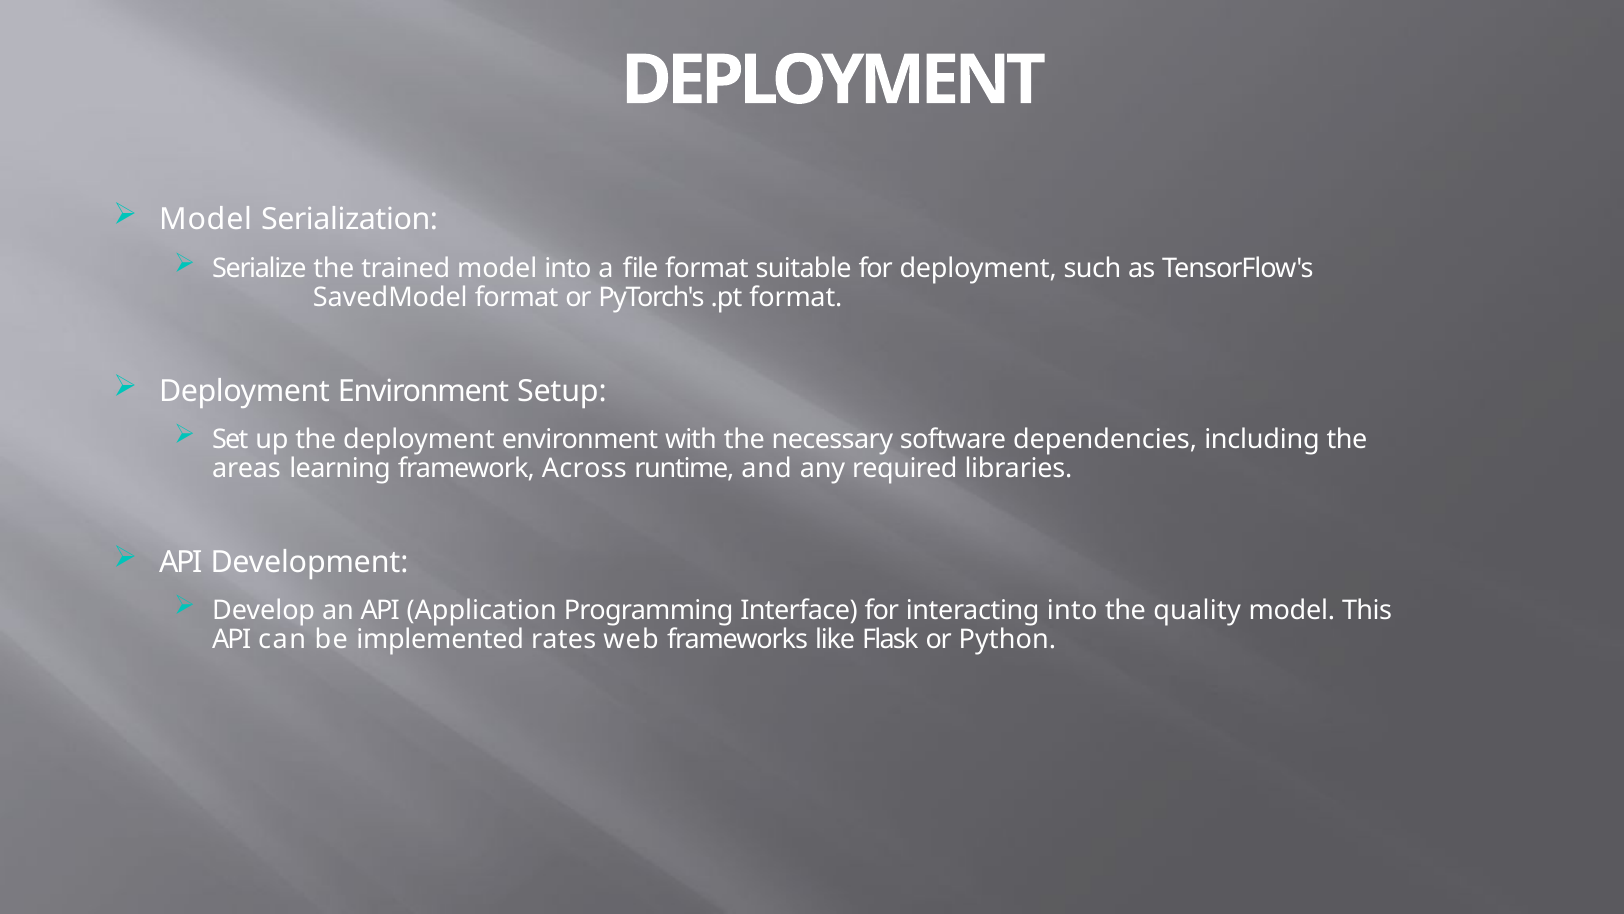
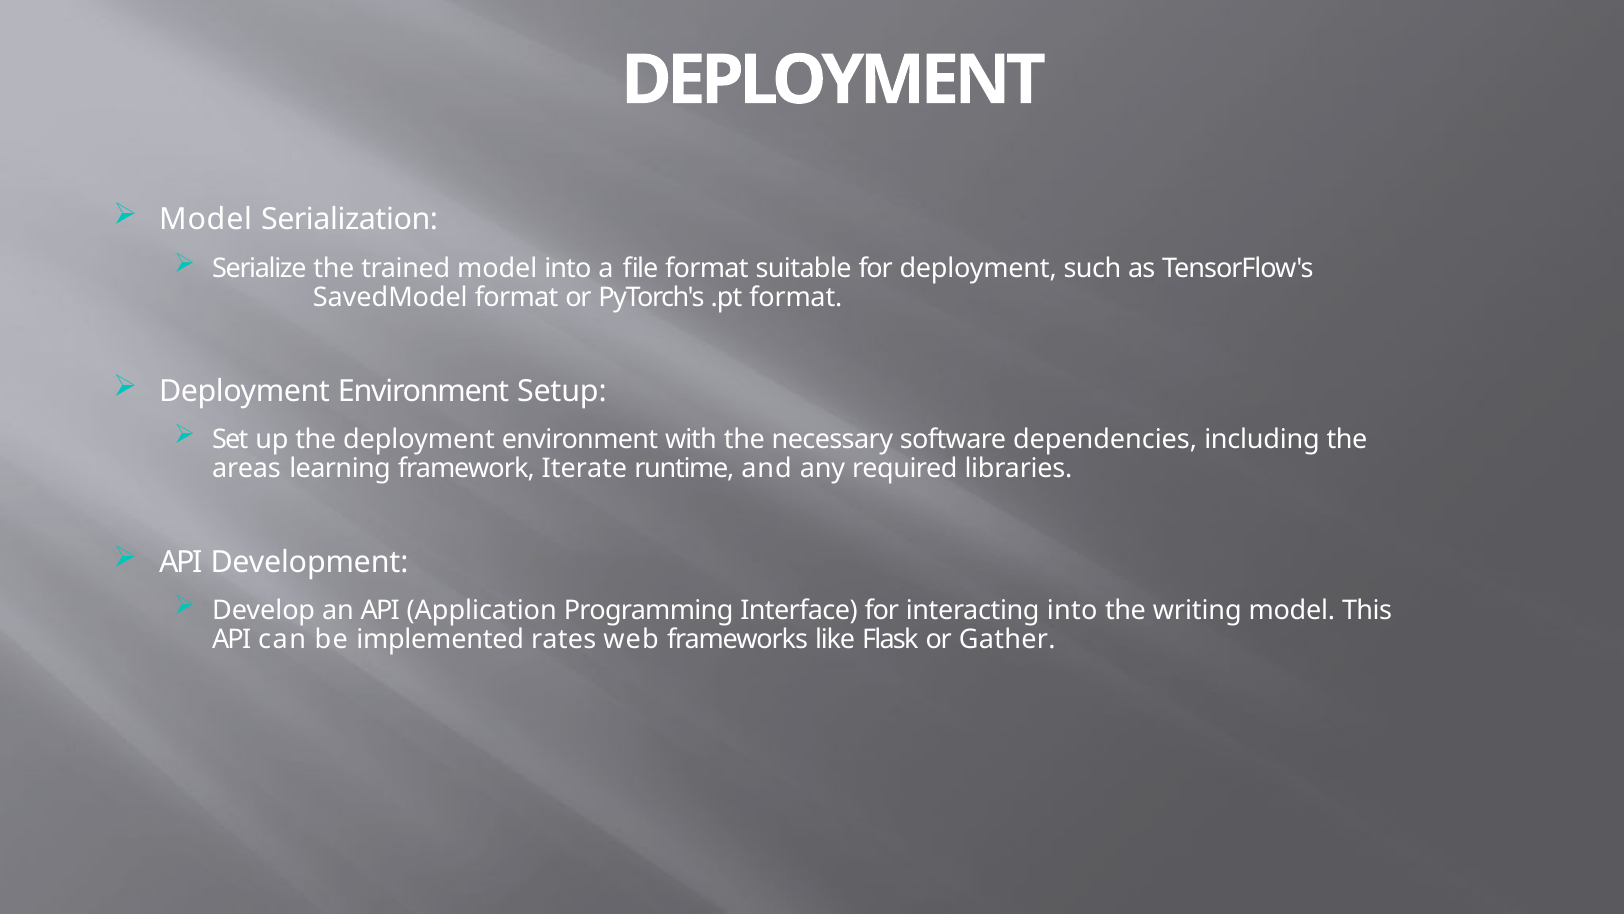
Across: Across -> Iterate
quality: quality -> writing
Python: Python -> Gather
